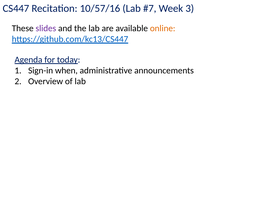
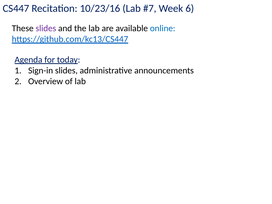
10/57/16: 10/57/16 -> 10/23/16
3: 3 -> 6
online colour: orange -> blue
Sign-in when: when -> slides
